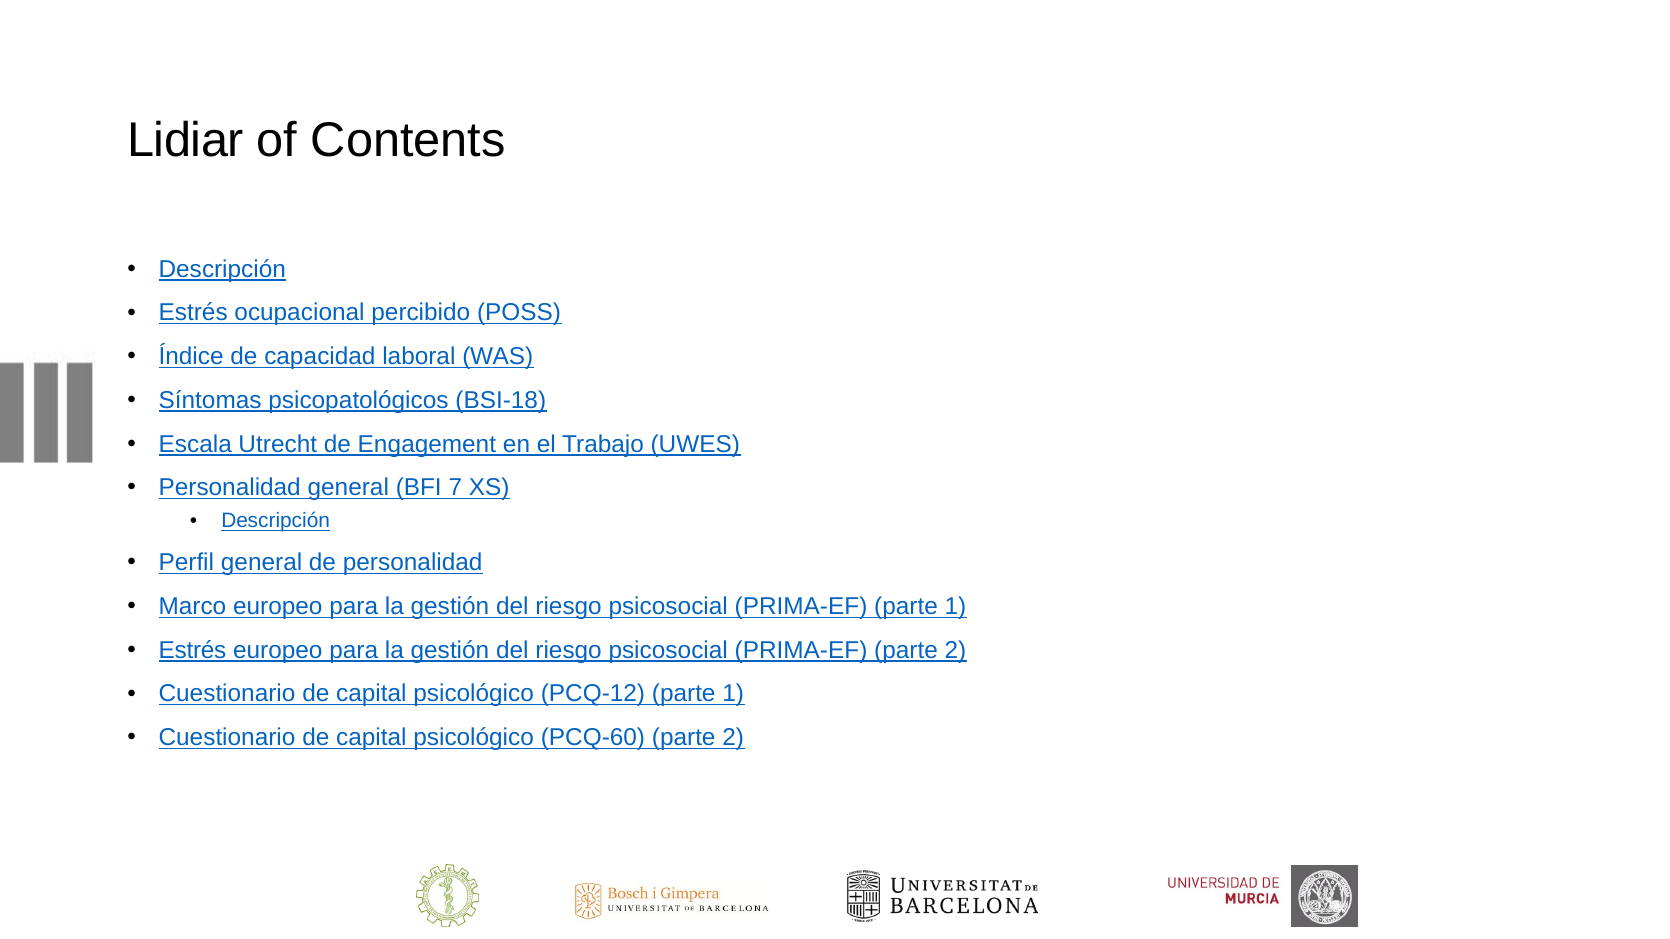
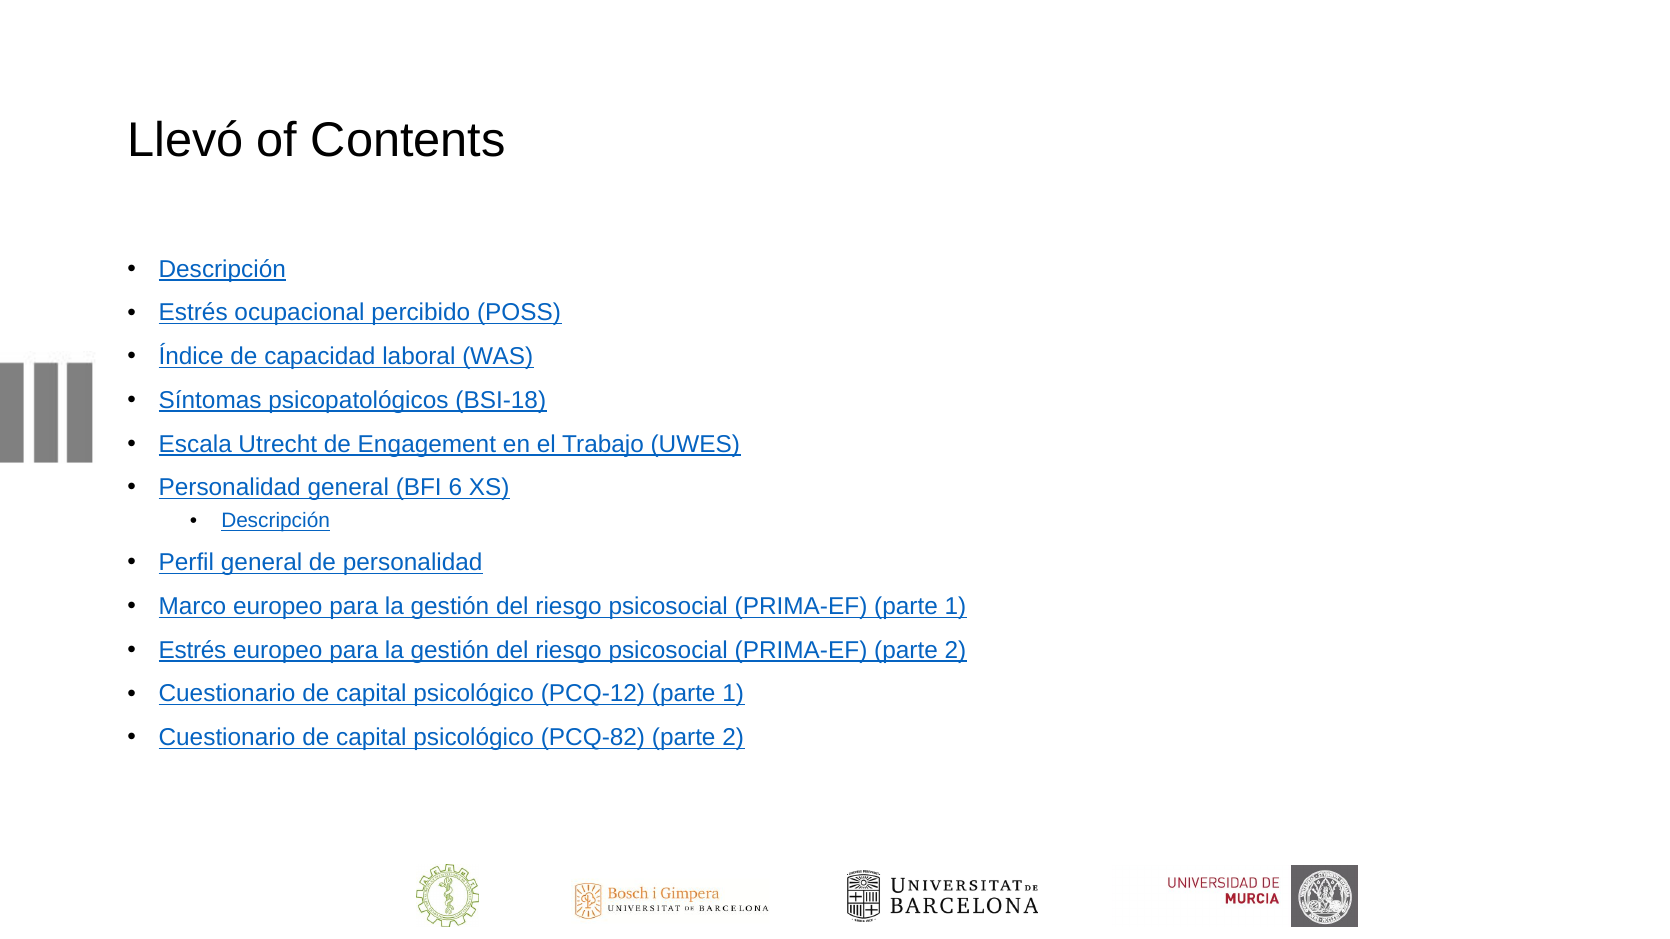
Lidiar: Lidiar -> Llevó
7: 7 -> 6
PCQ-60: PCQ-60 -> PCQ-82
